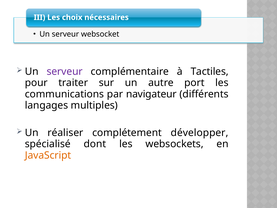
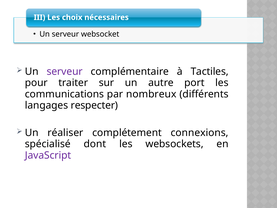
navigateur: navigateur -> nombreux
multiples: multiples -> respecter
développer: développer -> connexions
JavaScript colour: orange -> purple
